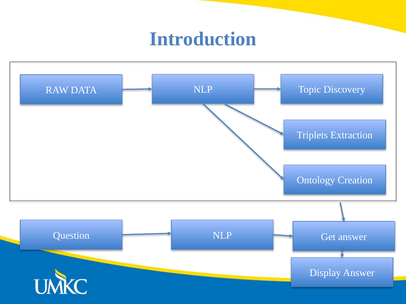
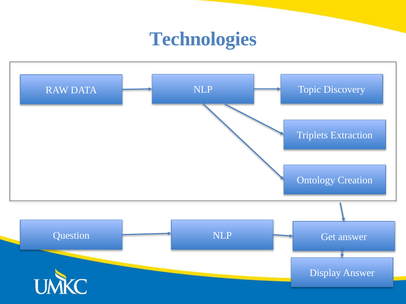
Introduction: Introduction -> Technologies
